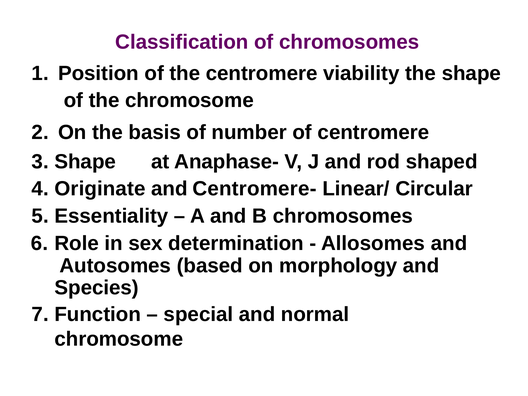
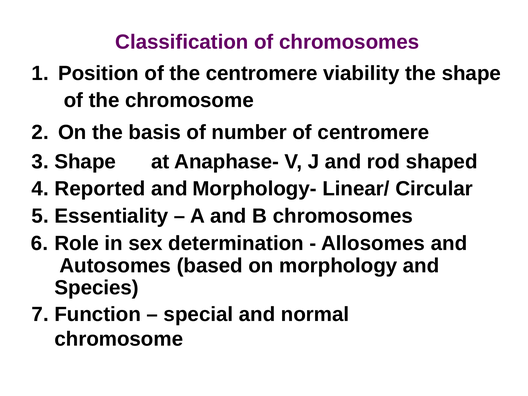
Originate: Originate -> Reported
Centromere-: Centromere- -> Morphology-
